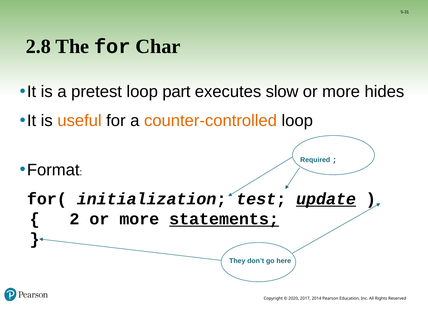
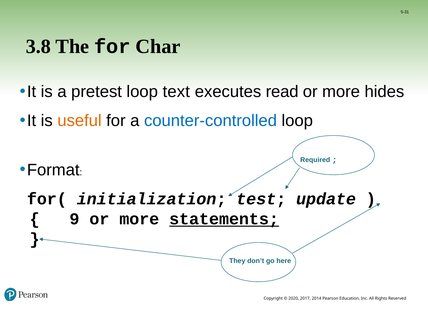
2.8: 2.8 -> 3.8
part: part -> text
slow: slow -> read
counter-controlled colour: orange -> blue
update underline: present -> none
2: 2 -> 9
